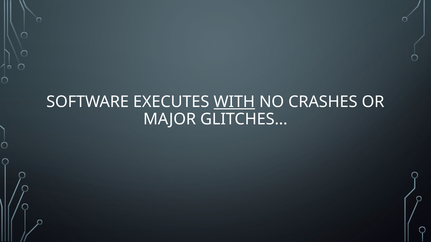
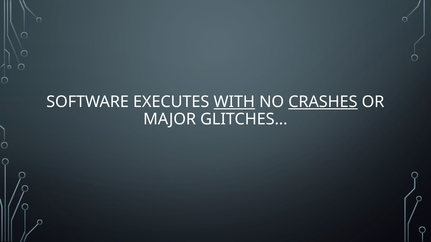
CRASHES underline: none -> present
